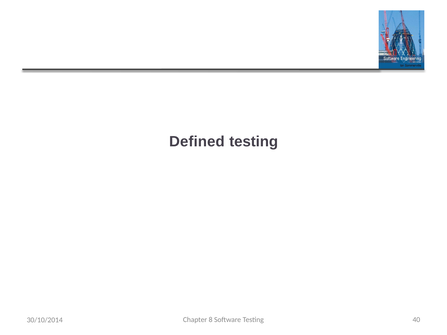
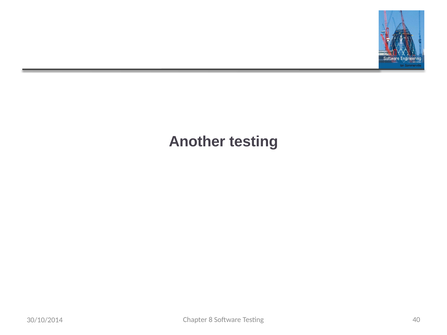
Defined: Defined -> Another
